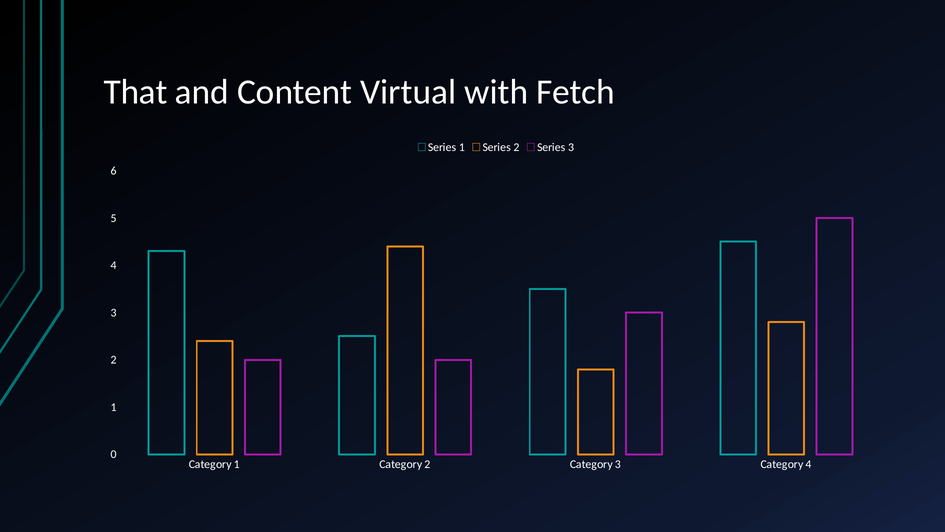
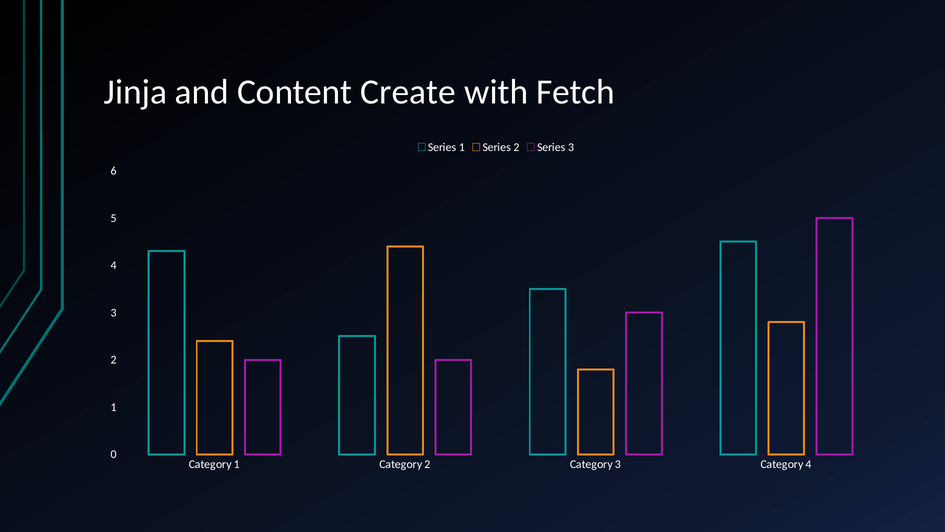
That: That -> Jinja
Virtual: Virtual -> Create
